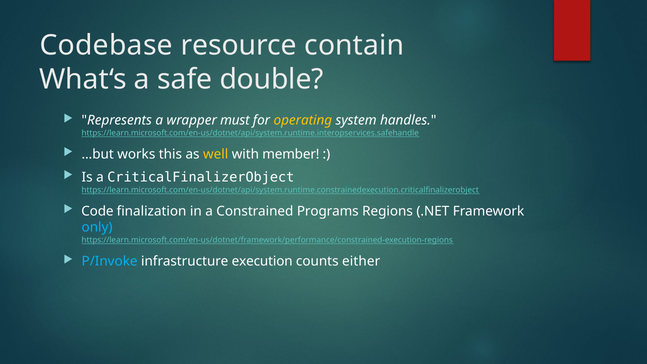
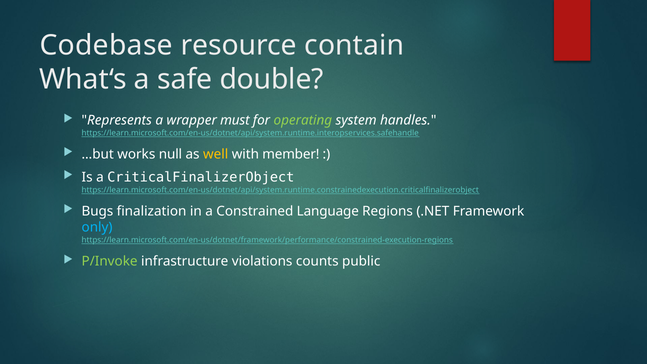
operating colour: yellow -> light green
this: this -> null
Code: Code -> Bugs
Programs: Programs -> Language
P/Invoke colour: light blue -> light green
execution: execution -> violations
either: either -> public
